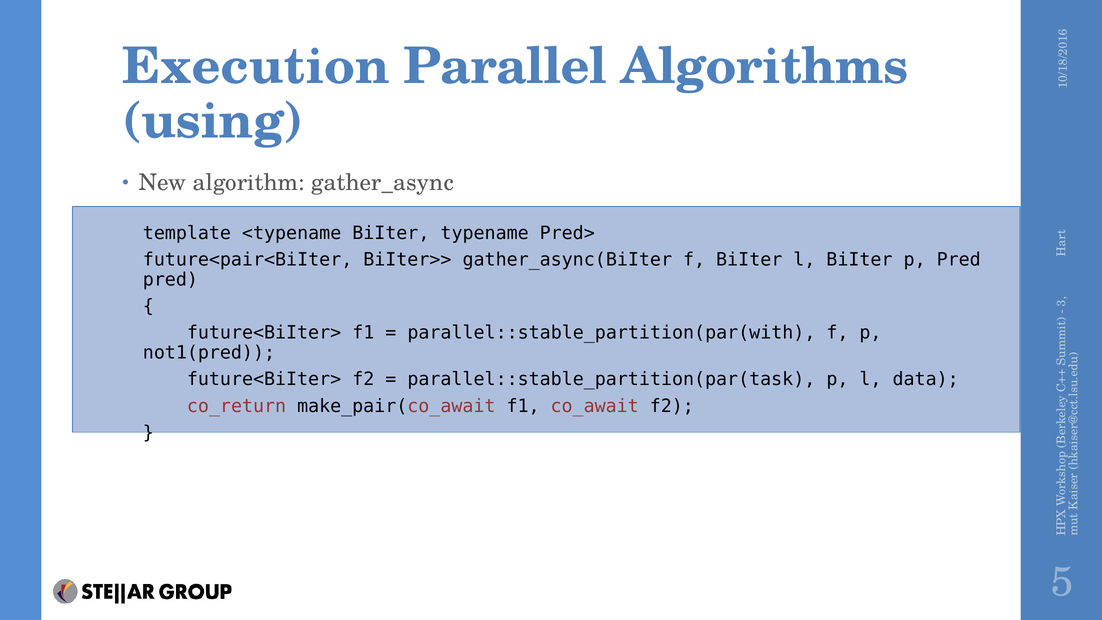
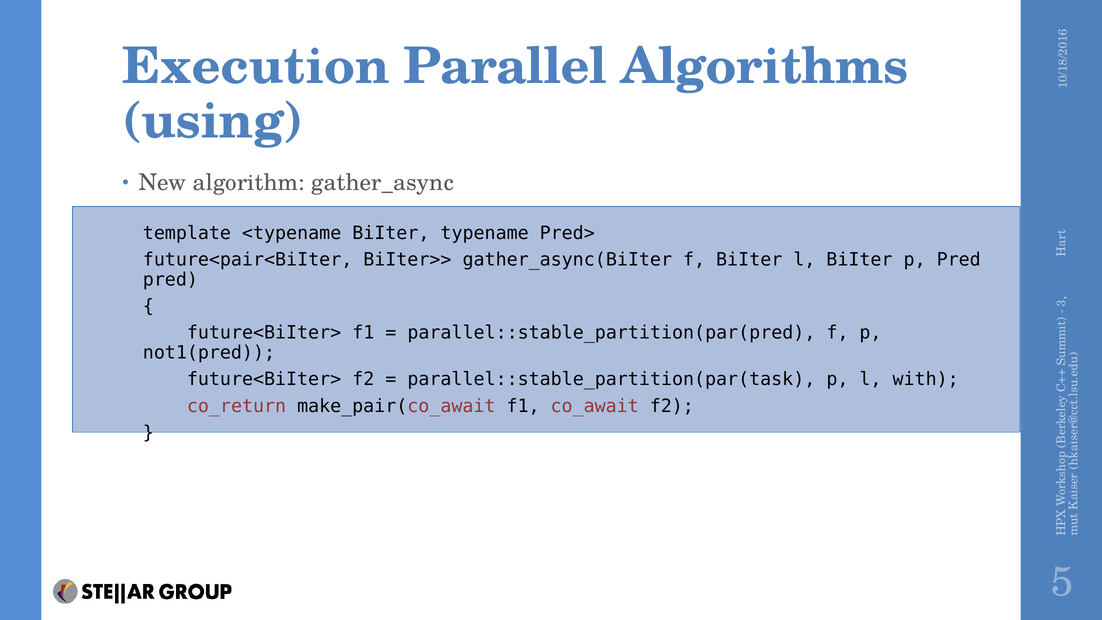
parallel::stable_partition(par(with: parallel::stable_partition(par(with -> parallel::stable_partition(par(pred
data: data -> with
